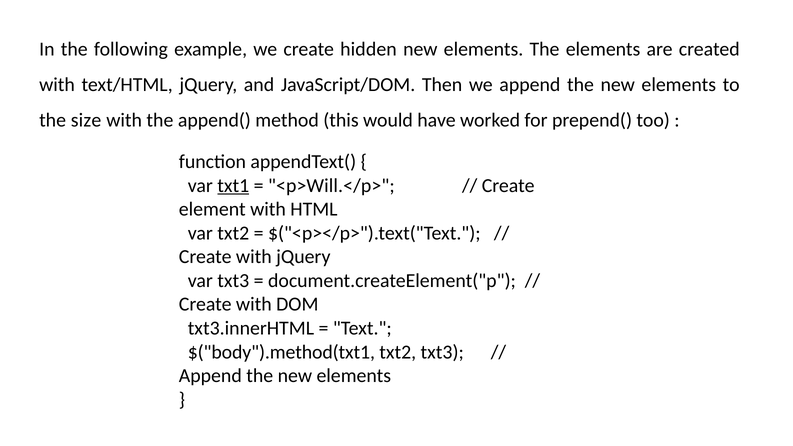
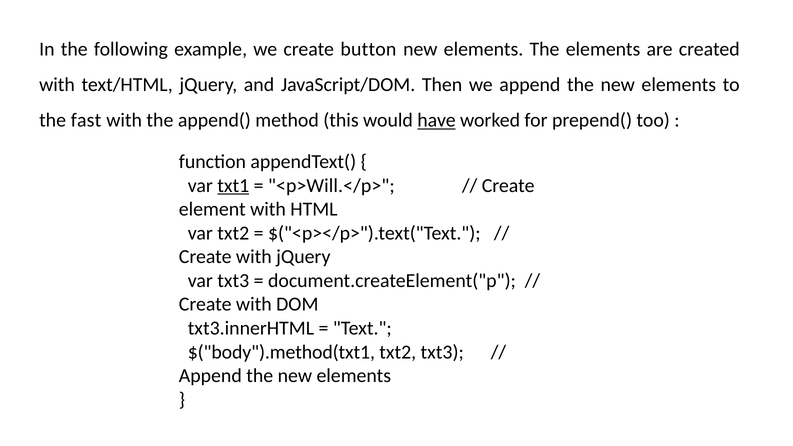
hidden: hidden -> button
size: size -> fast
have underline: none -> present
